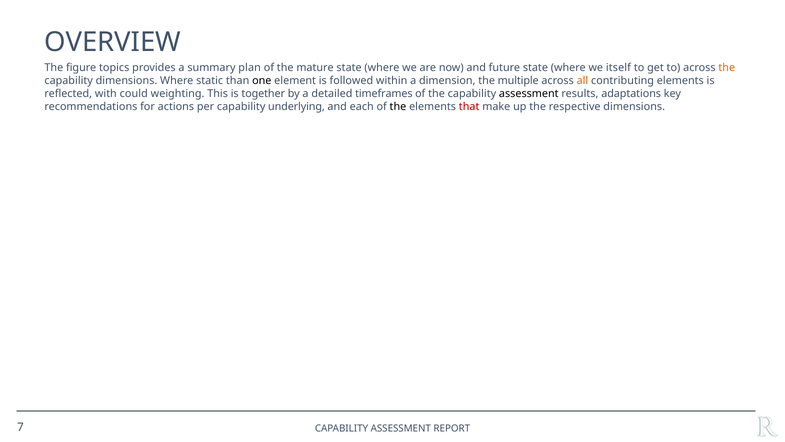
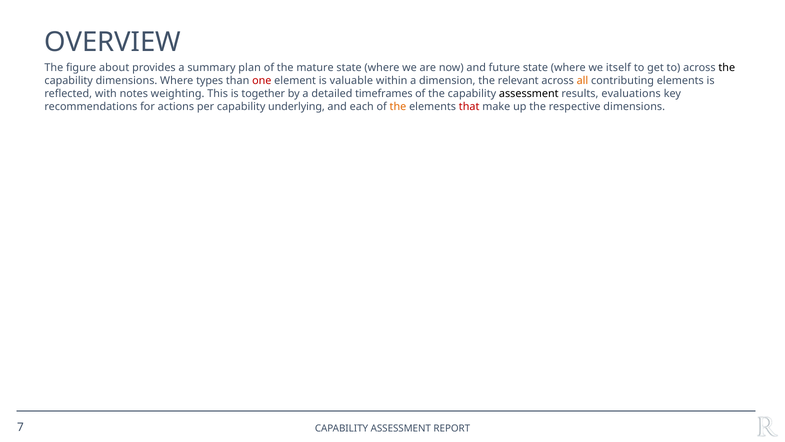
topics: topics -> about
the at (727, 67) colour: orange -> black
static: static -> types
one colour: black -> red
followed: followed -> valuable
multiple: multiple -> relevant
could: could -> notes
adaptations: adaptations -> evaluations
the at (398, 106) colour: black -> orange
